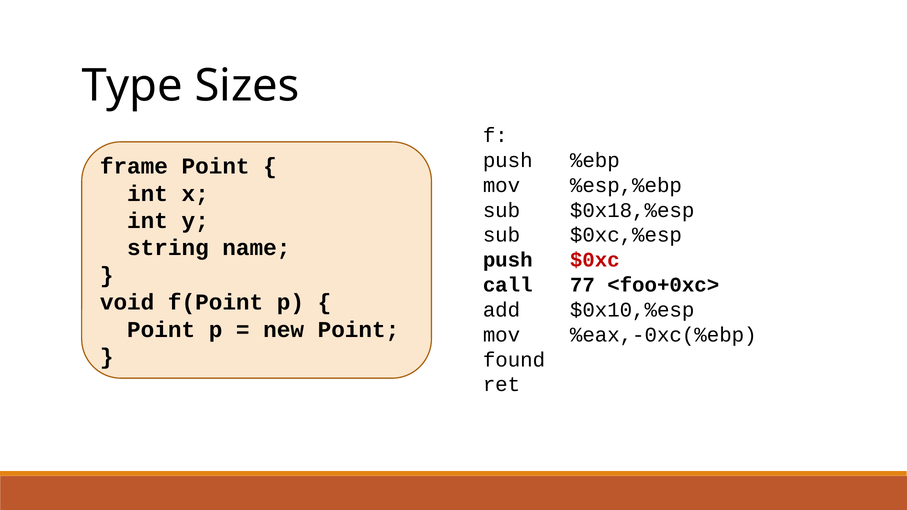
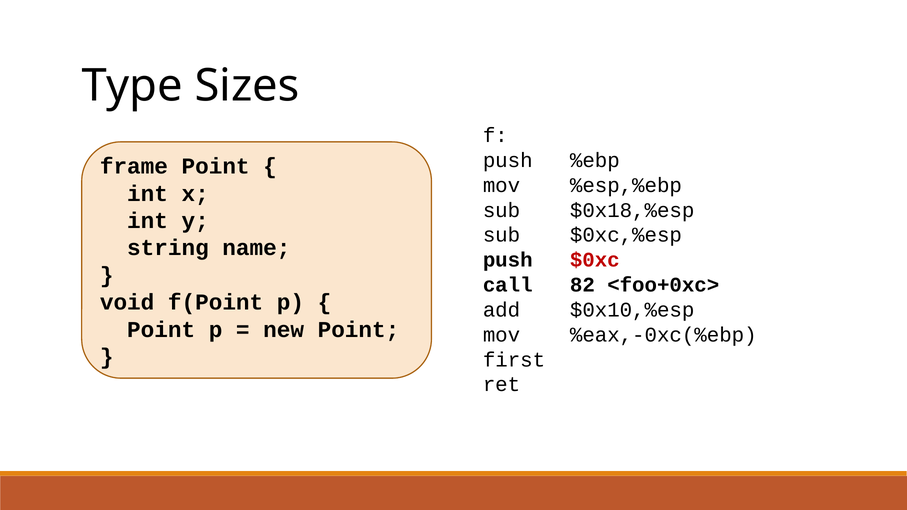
77: 77 -> 82
found: found -> first
